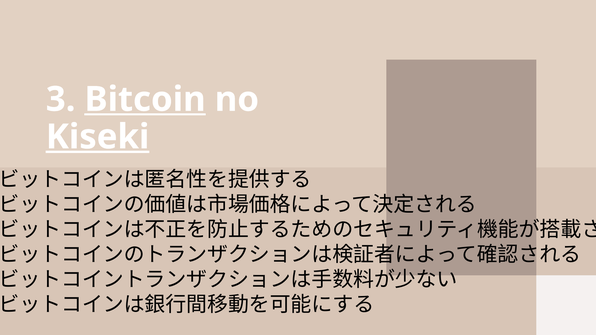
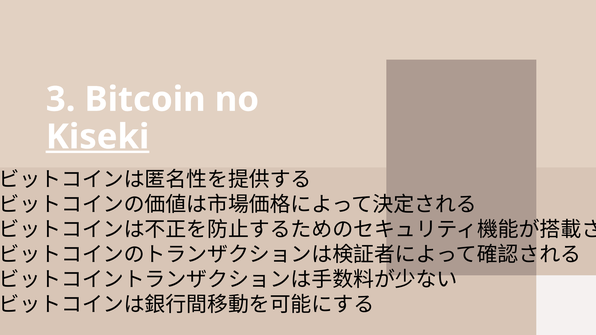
Bitcoin underline: present -> none
